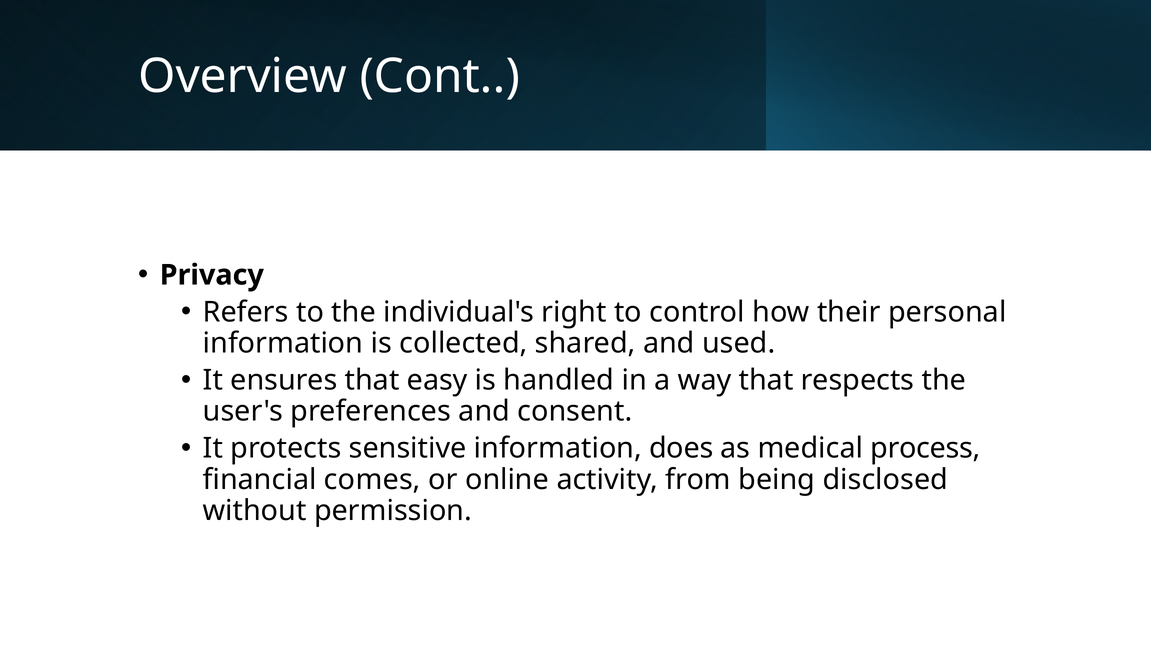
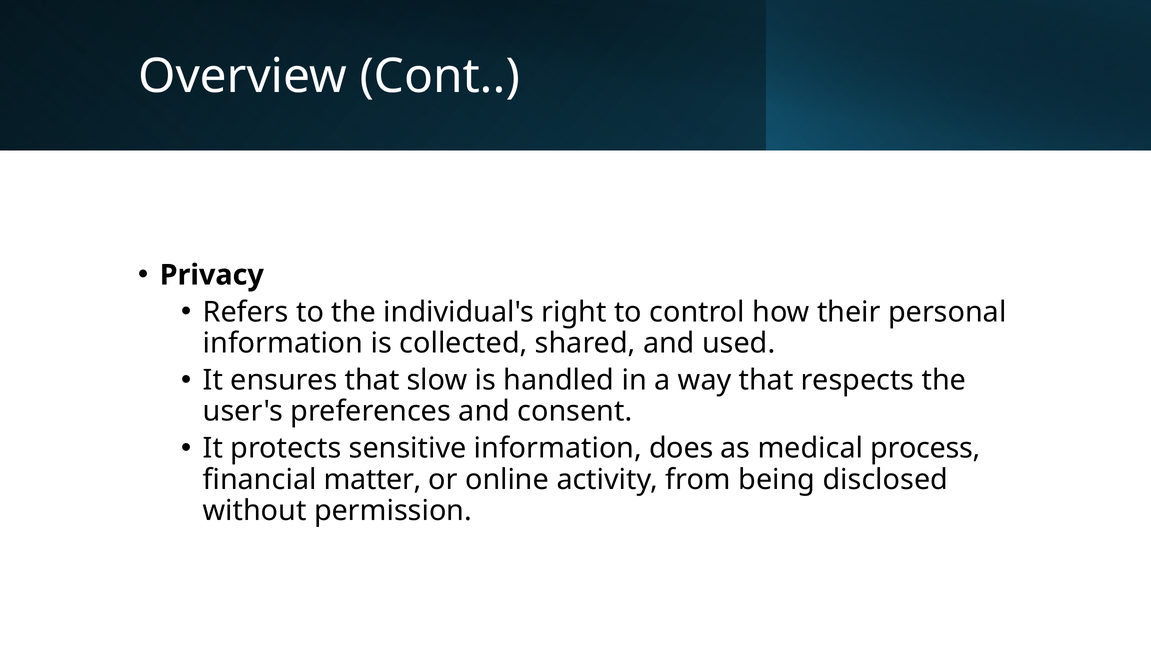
easy: easy -> slow
comes: comes -> matter
